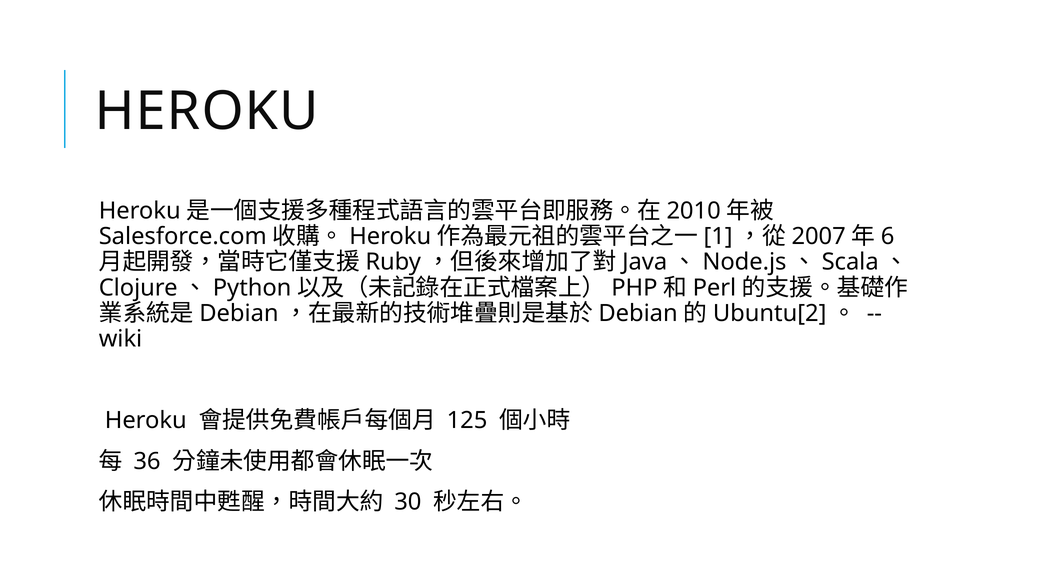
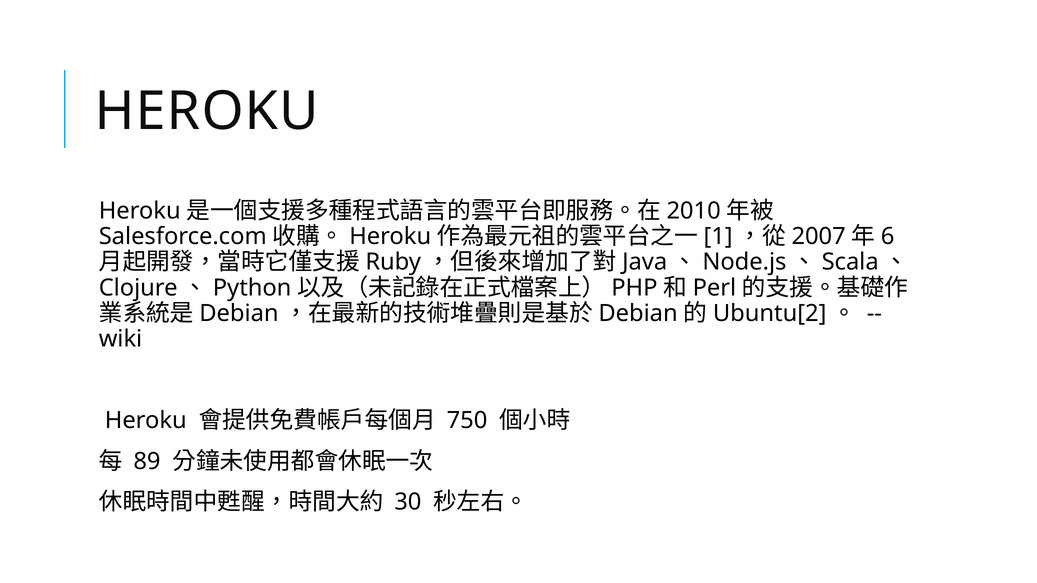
125: 125 -> 750
36: 36 -> 89
